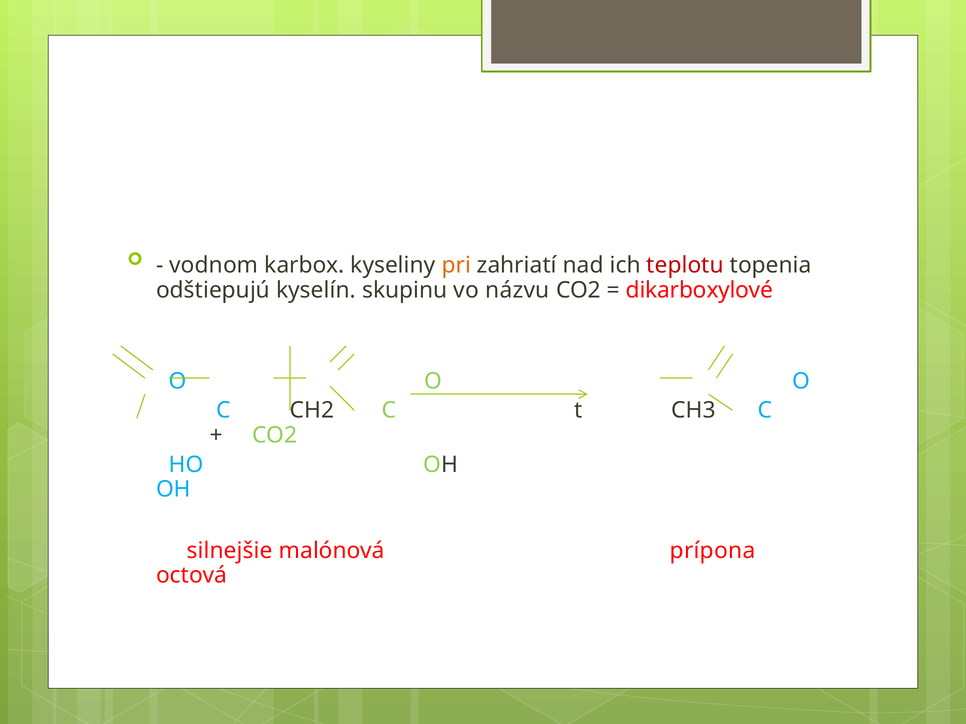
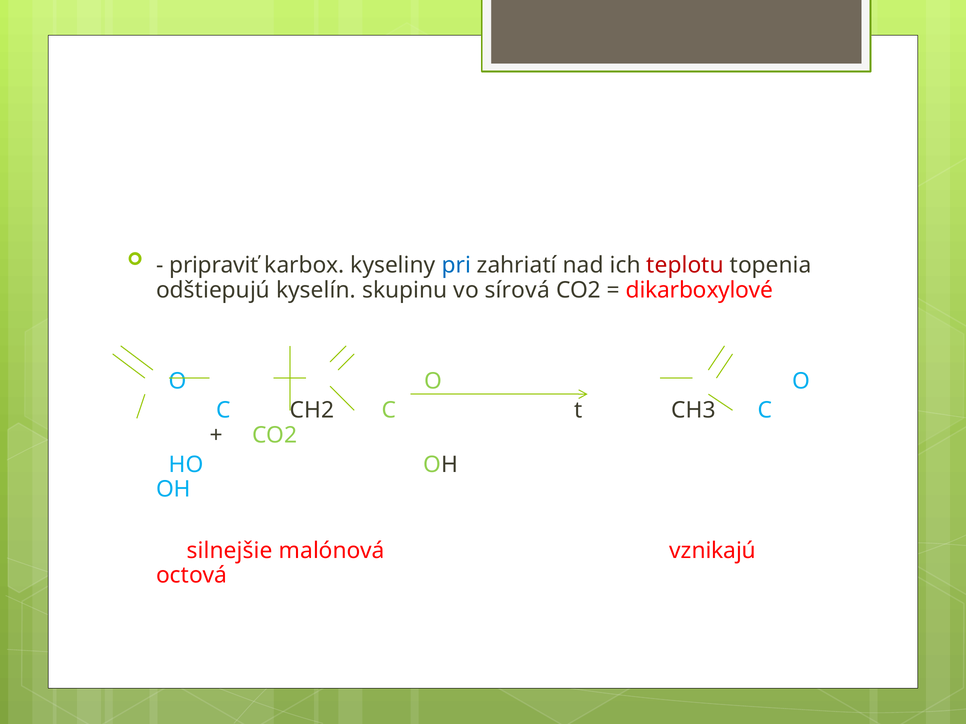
vodnom: vodnom -> pripraviť
pri colour: orange -> blue
názvu: názvu -> sírová
prípona: prípona -> vznikajú
